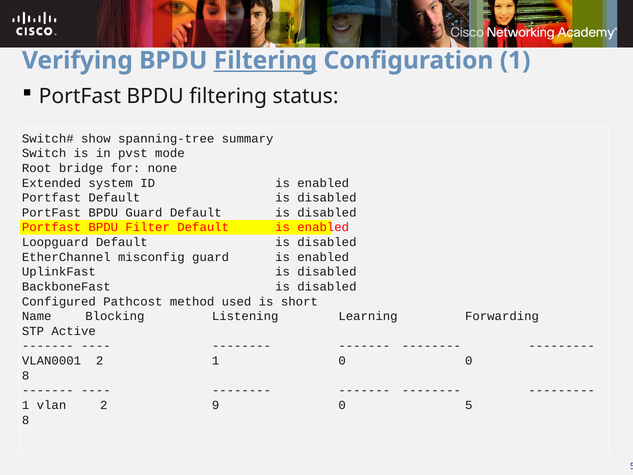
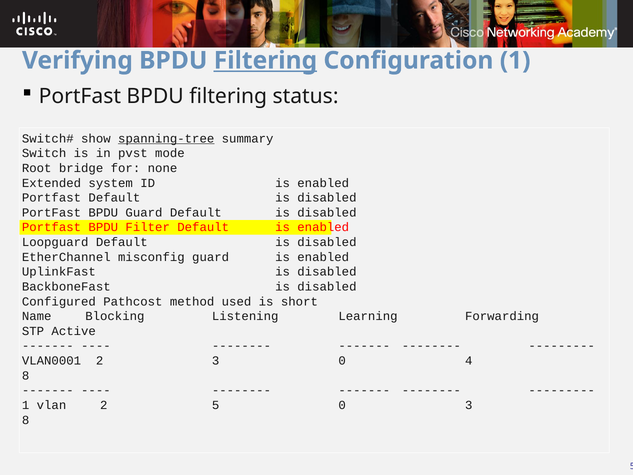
spanning-tree underline: none -> present
2 1: 1 -> 3
0 0: 0 -> 4
9: 9 -> 5
0 5: 5 -> 3
